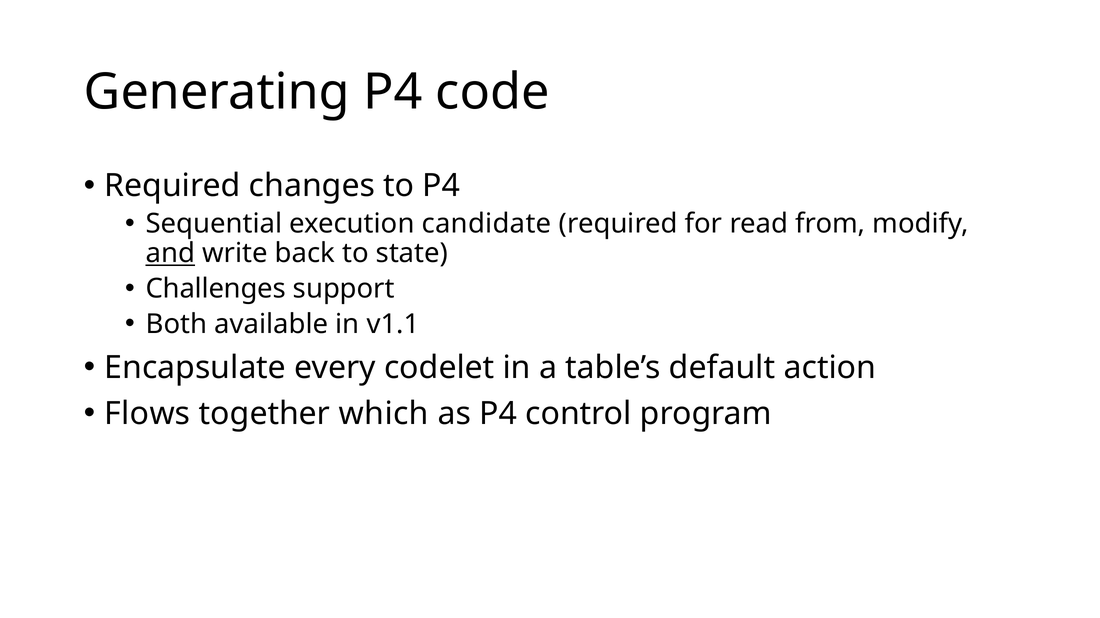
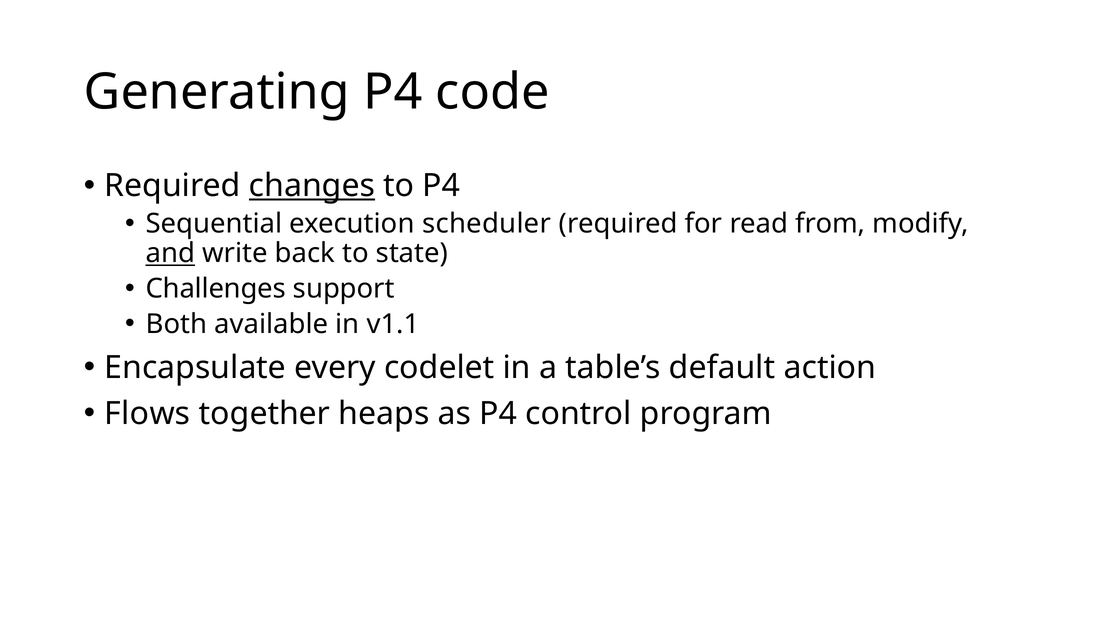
changes underline: none -> present
candidate: candidate -> scheduler
which: which -> heaps
